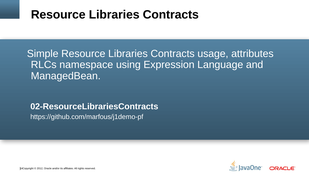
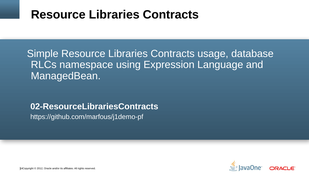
attributes: attributes -> database
